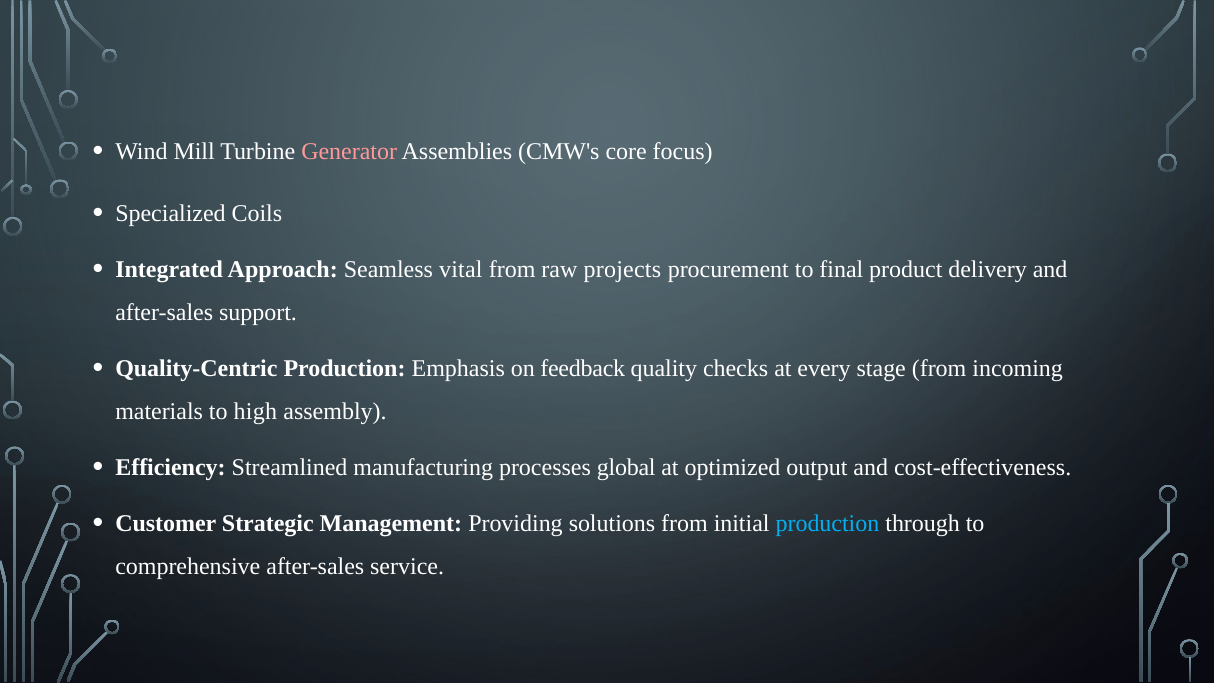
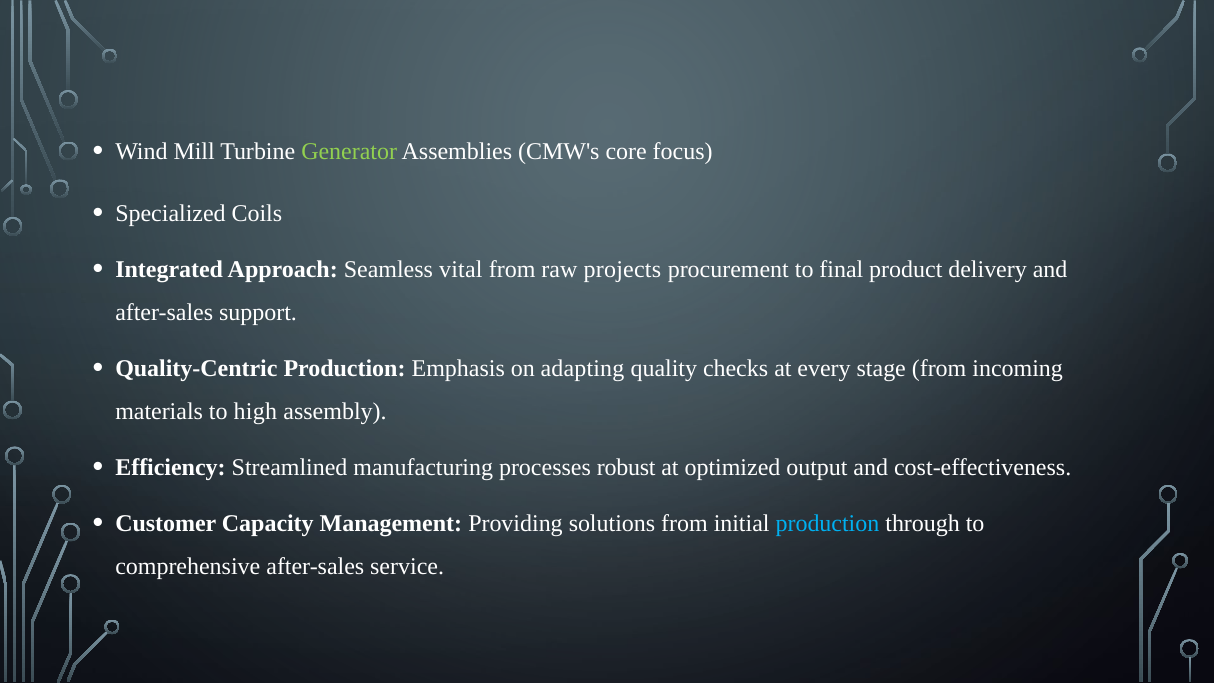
Generator colour: pink -> light green
feedback: feedback -> adapting
global: global -> robust
Strategic: Strategic -> Capacity
